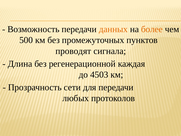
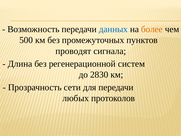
данных colour: orange -> blue
каждая: каждая -> систем
4503: 4503 -> 2830
